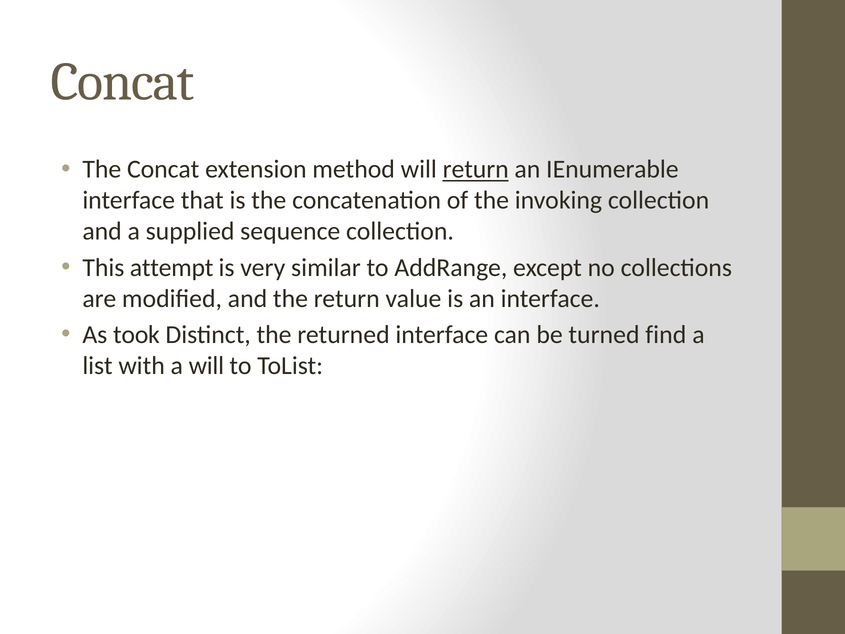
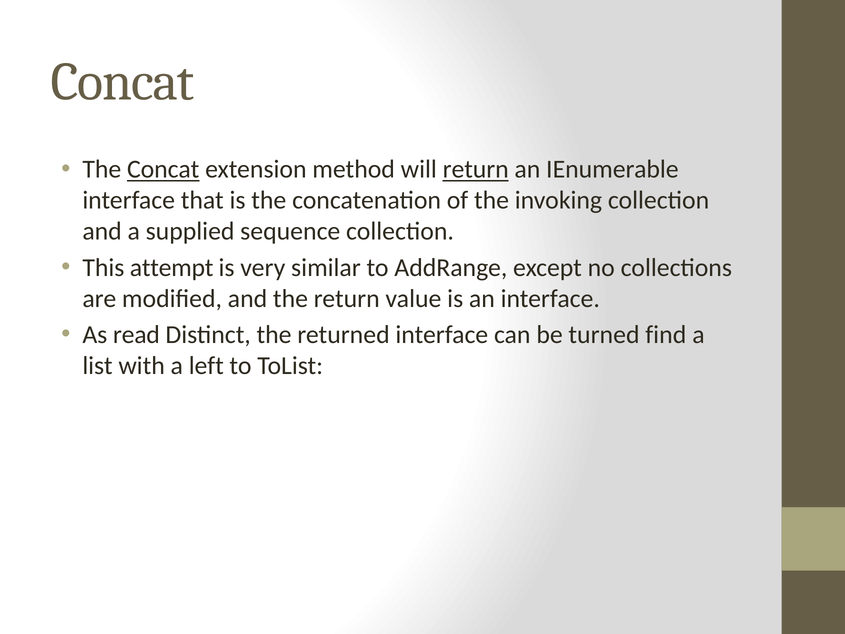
Concat at (163, 169) underline: none -> present
took: took -> read
a will: will -> left
